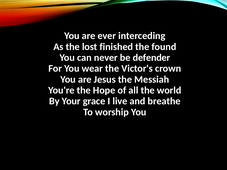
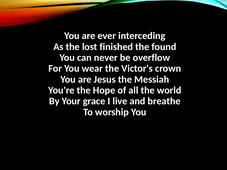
defender: defender -> overflow
